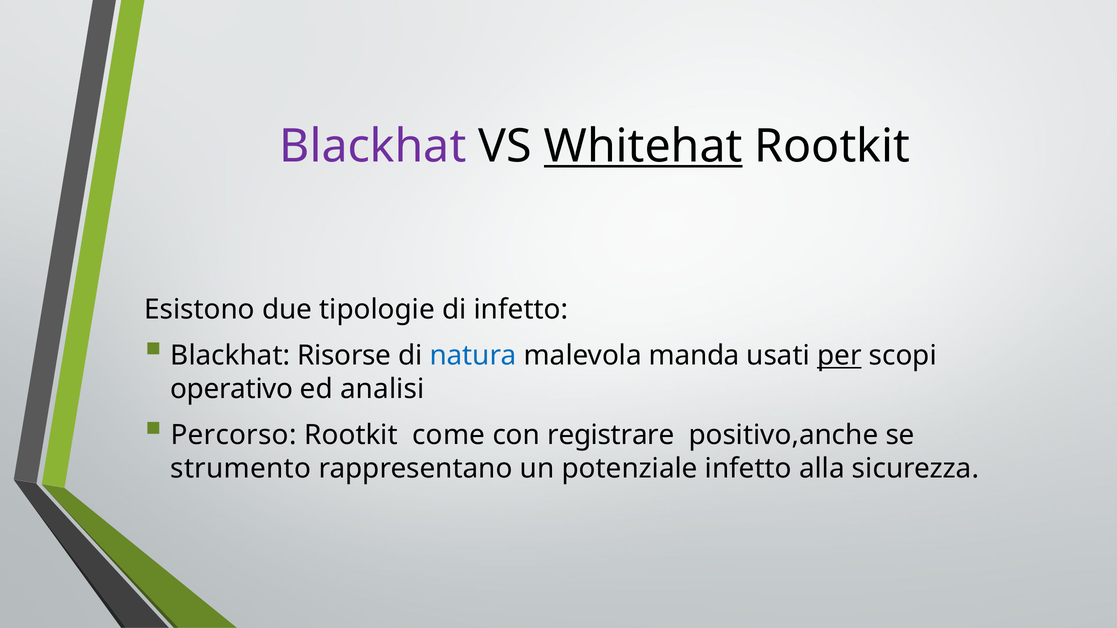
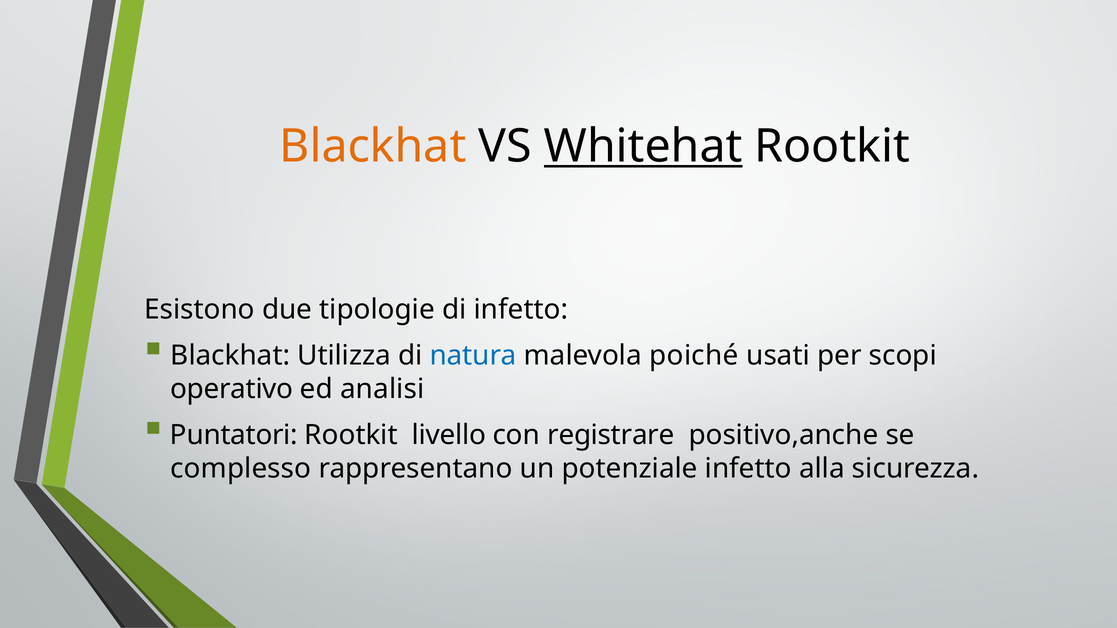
Blackhat at (373, 146) colour: purple -> orange
Risorse: Risorse -> Utilizza
manda: manda -> poiché
per underline: present -> none
Percorso: Percorso -> Puntatori
come: come -> livello
strumento: strumento -> complesso
